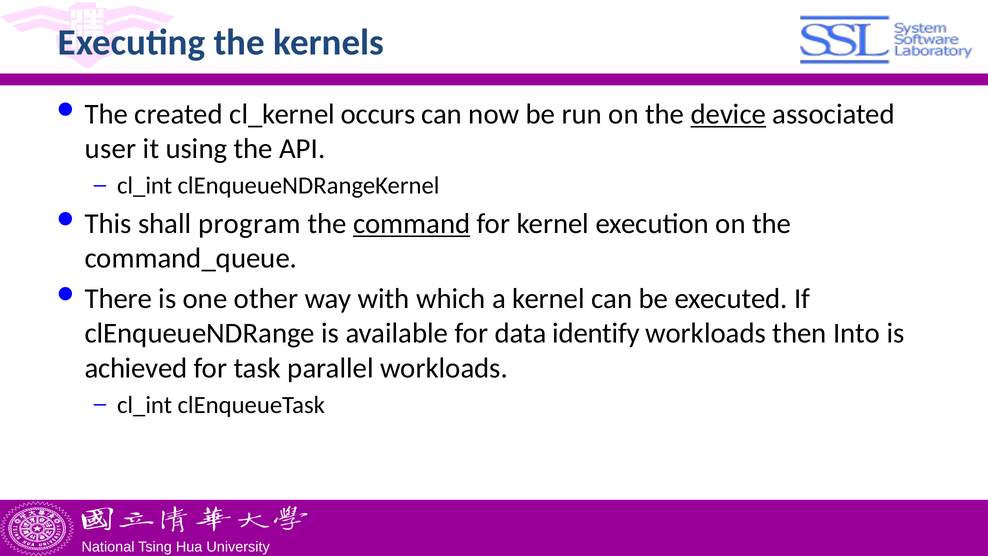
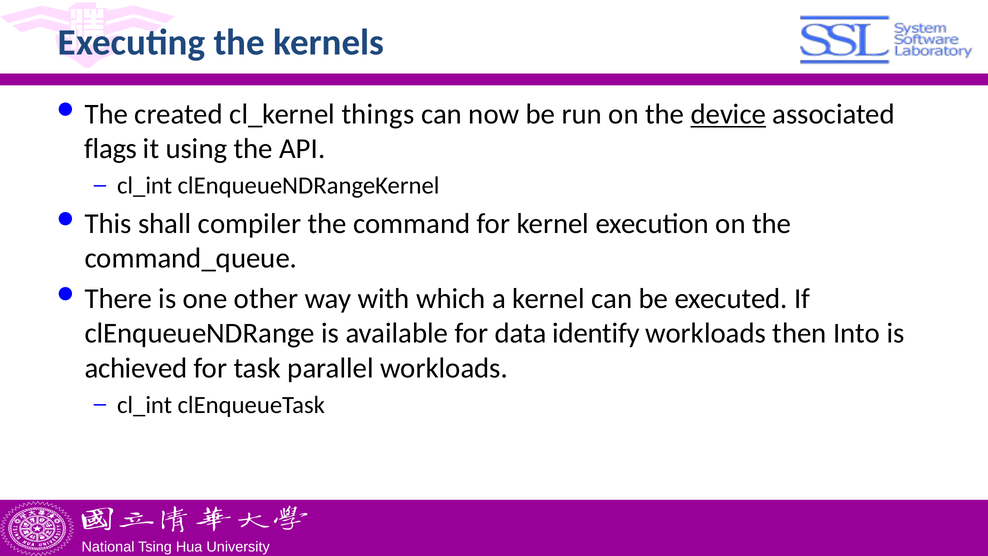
occurs: occurs -> things
user: user -> flags
program: program -> compiler
command underline: present -> none
